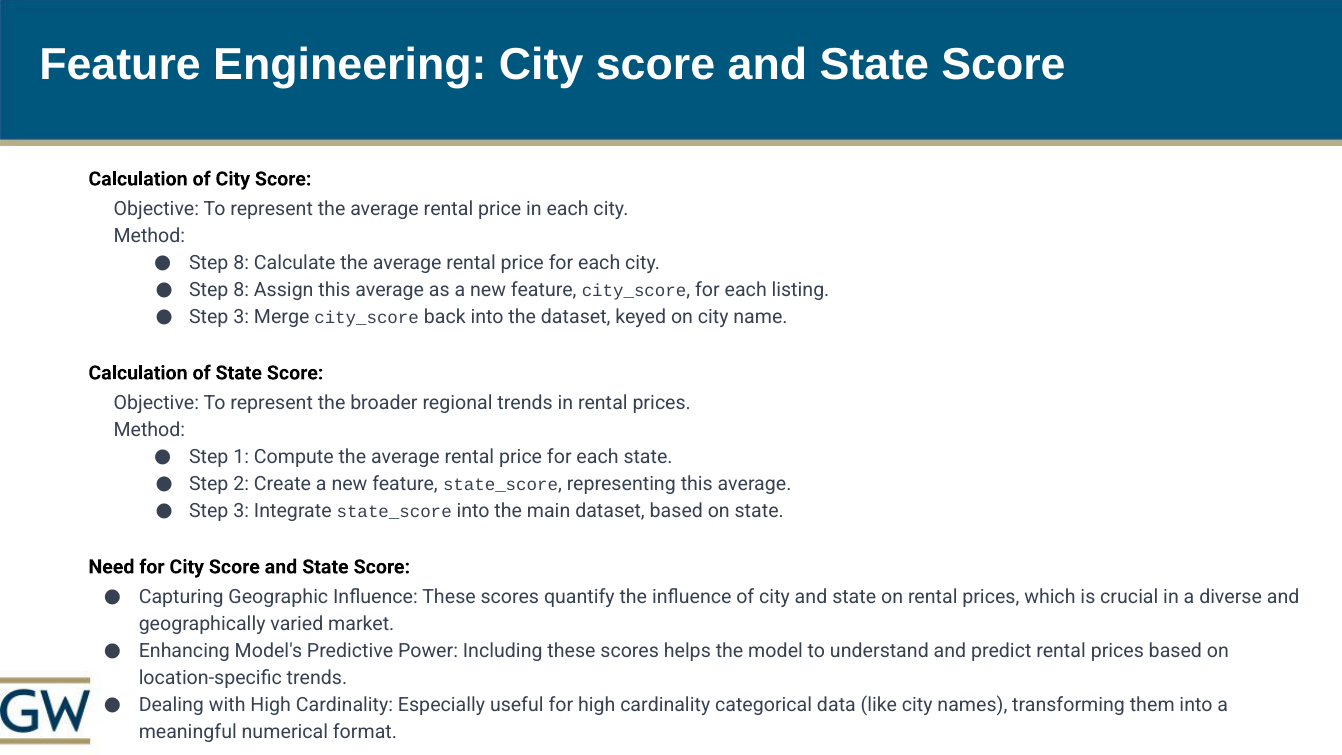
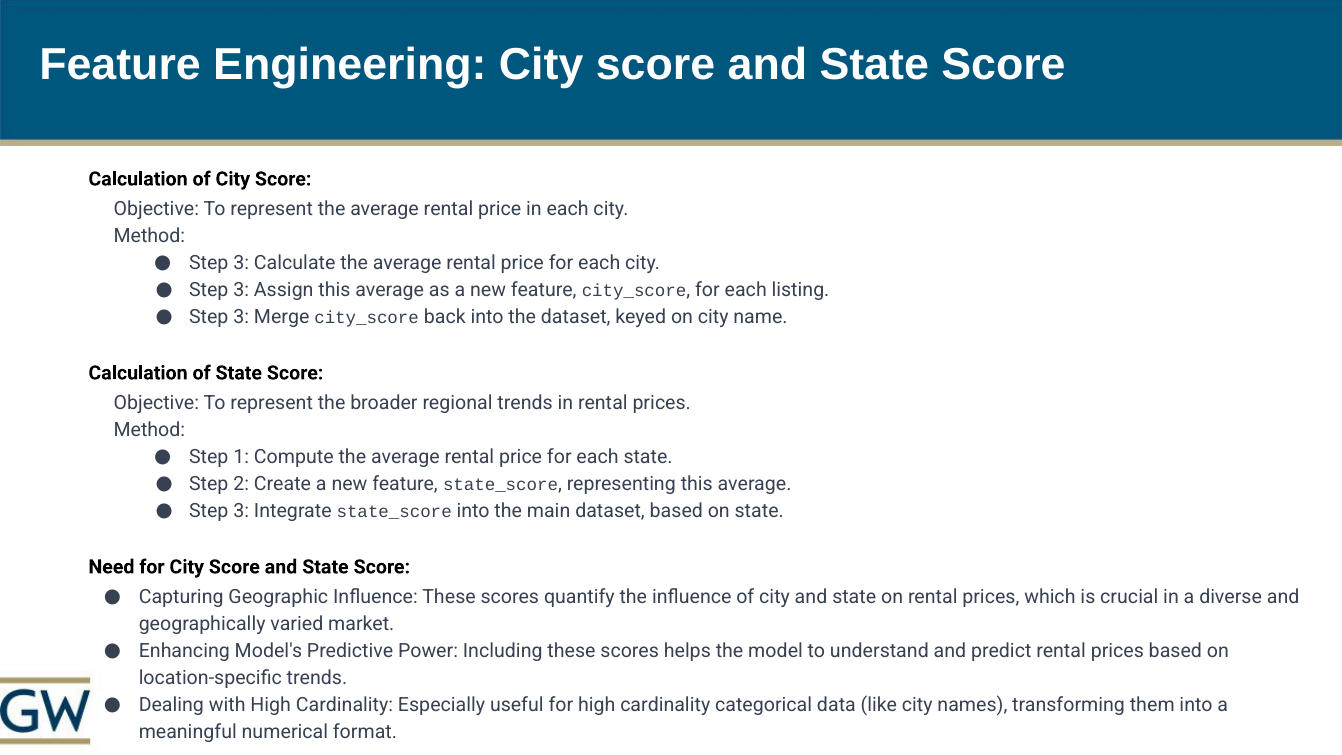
8 at (241, 263): 8 -> 3
8 at (241, 290): 8 -> 3
